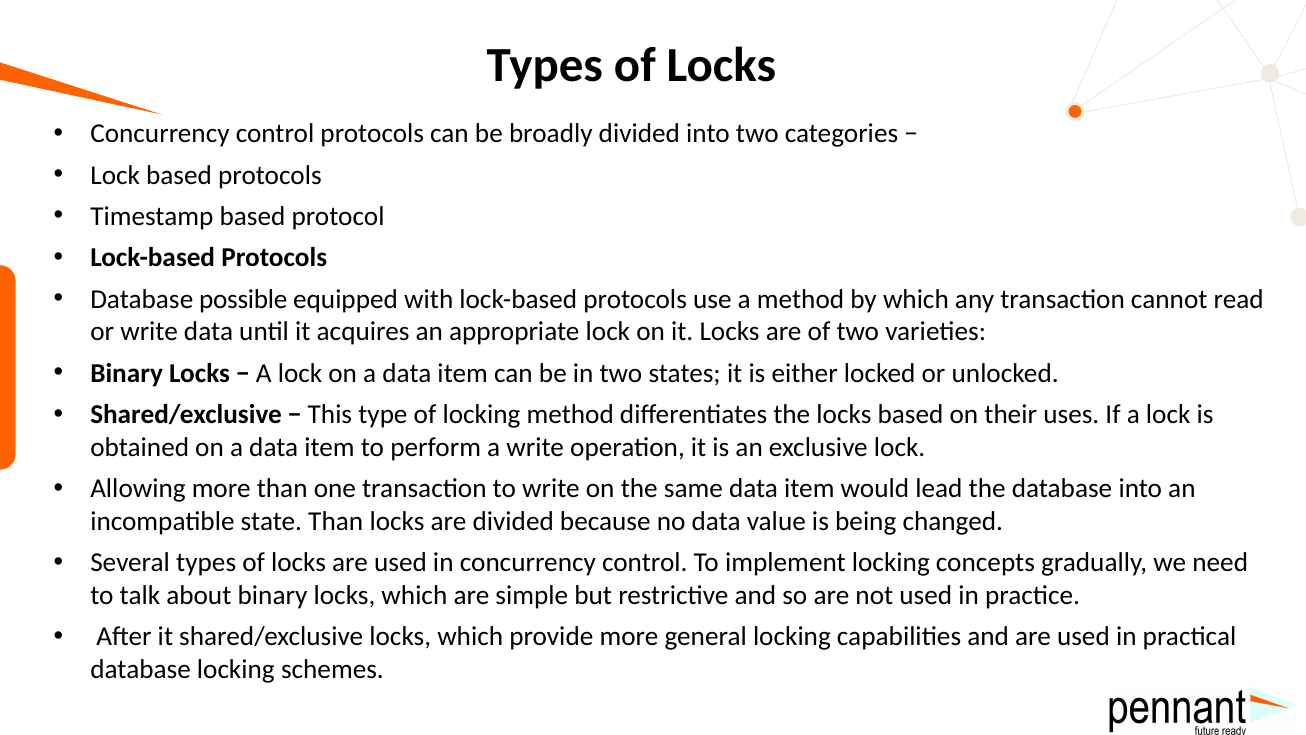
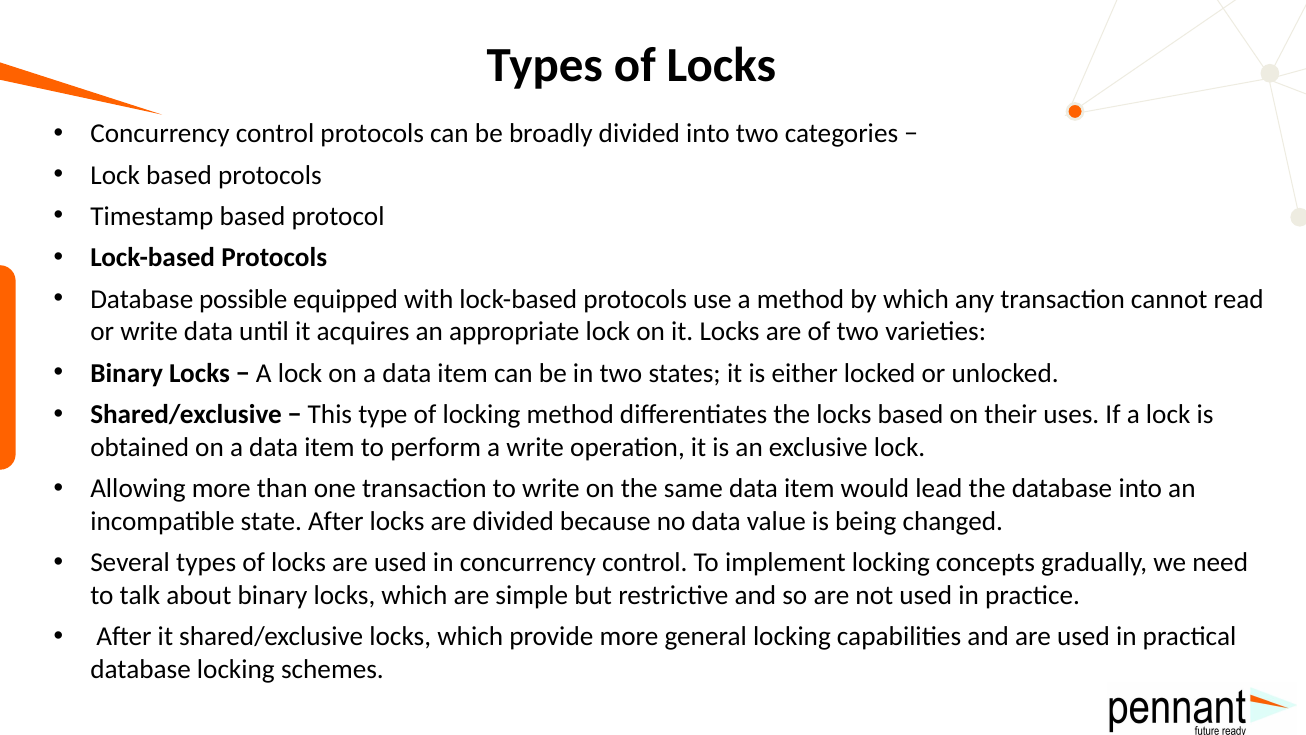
state Than: Than -> After
